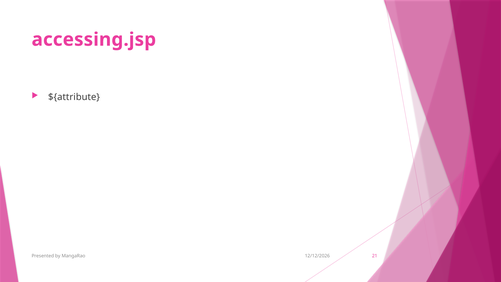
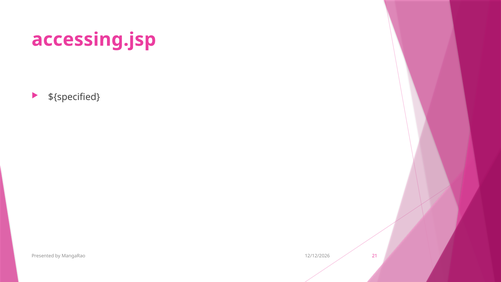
${attribute: ${attribute -> ${specified
